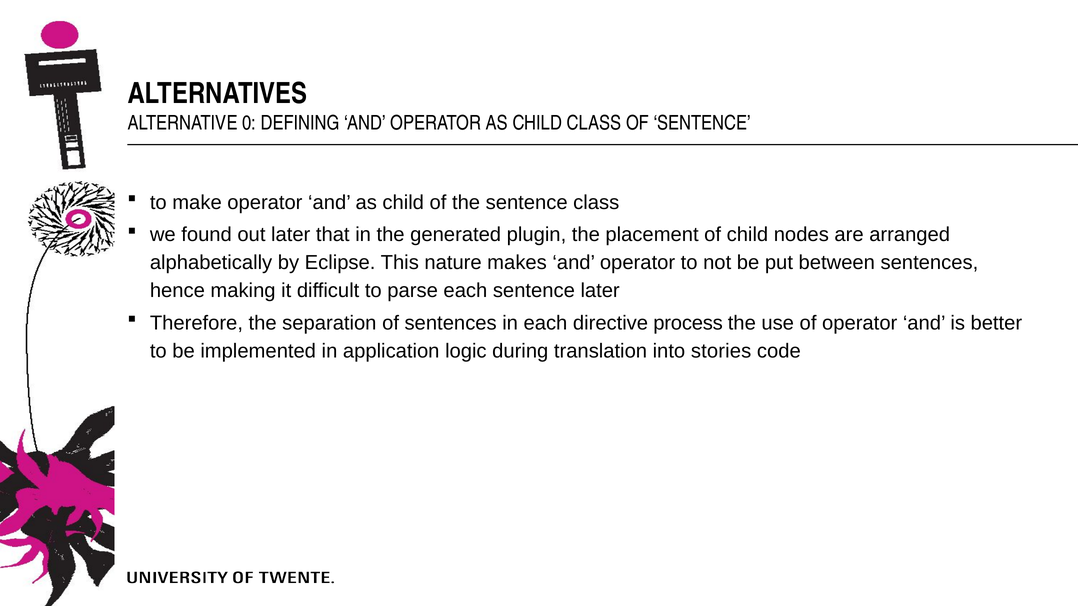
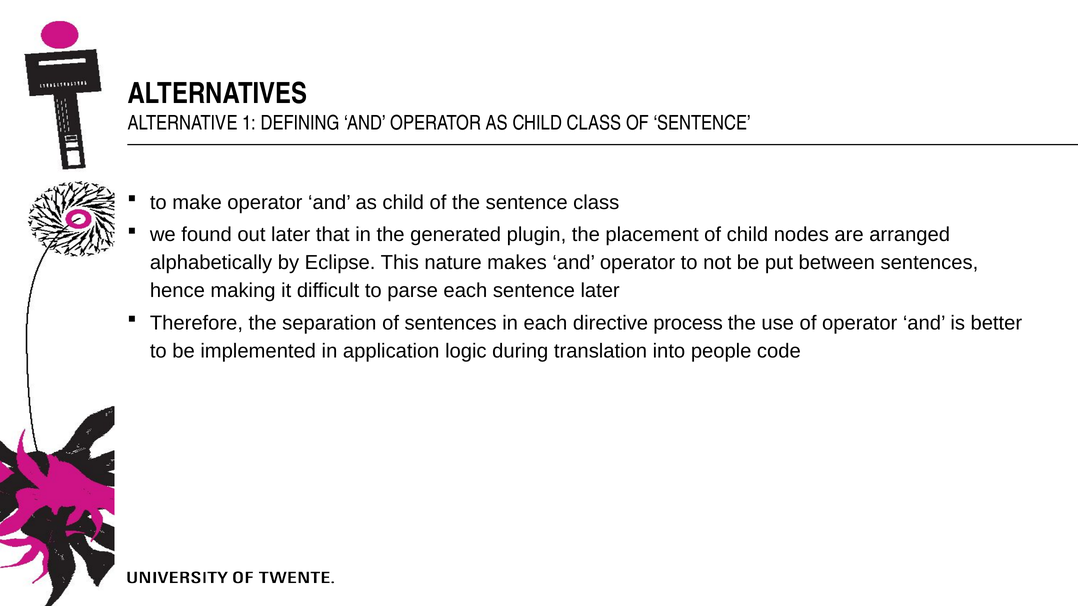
0: 0 -> 1
stories: stories -> people
